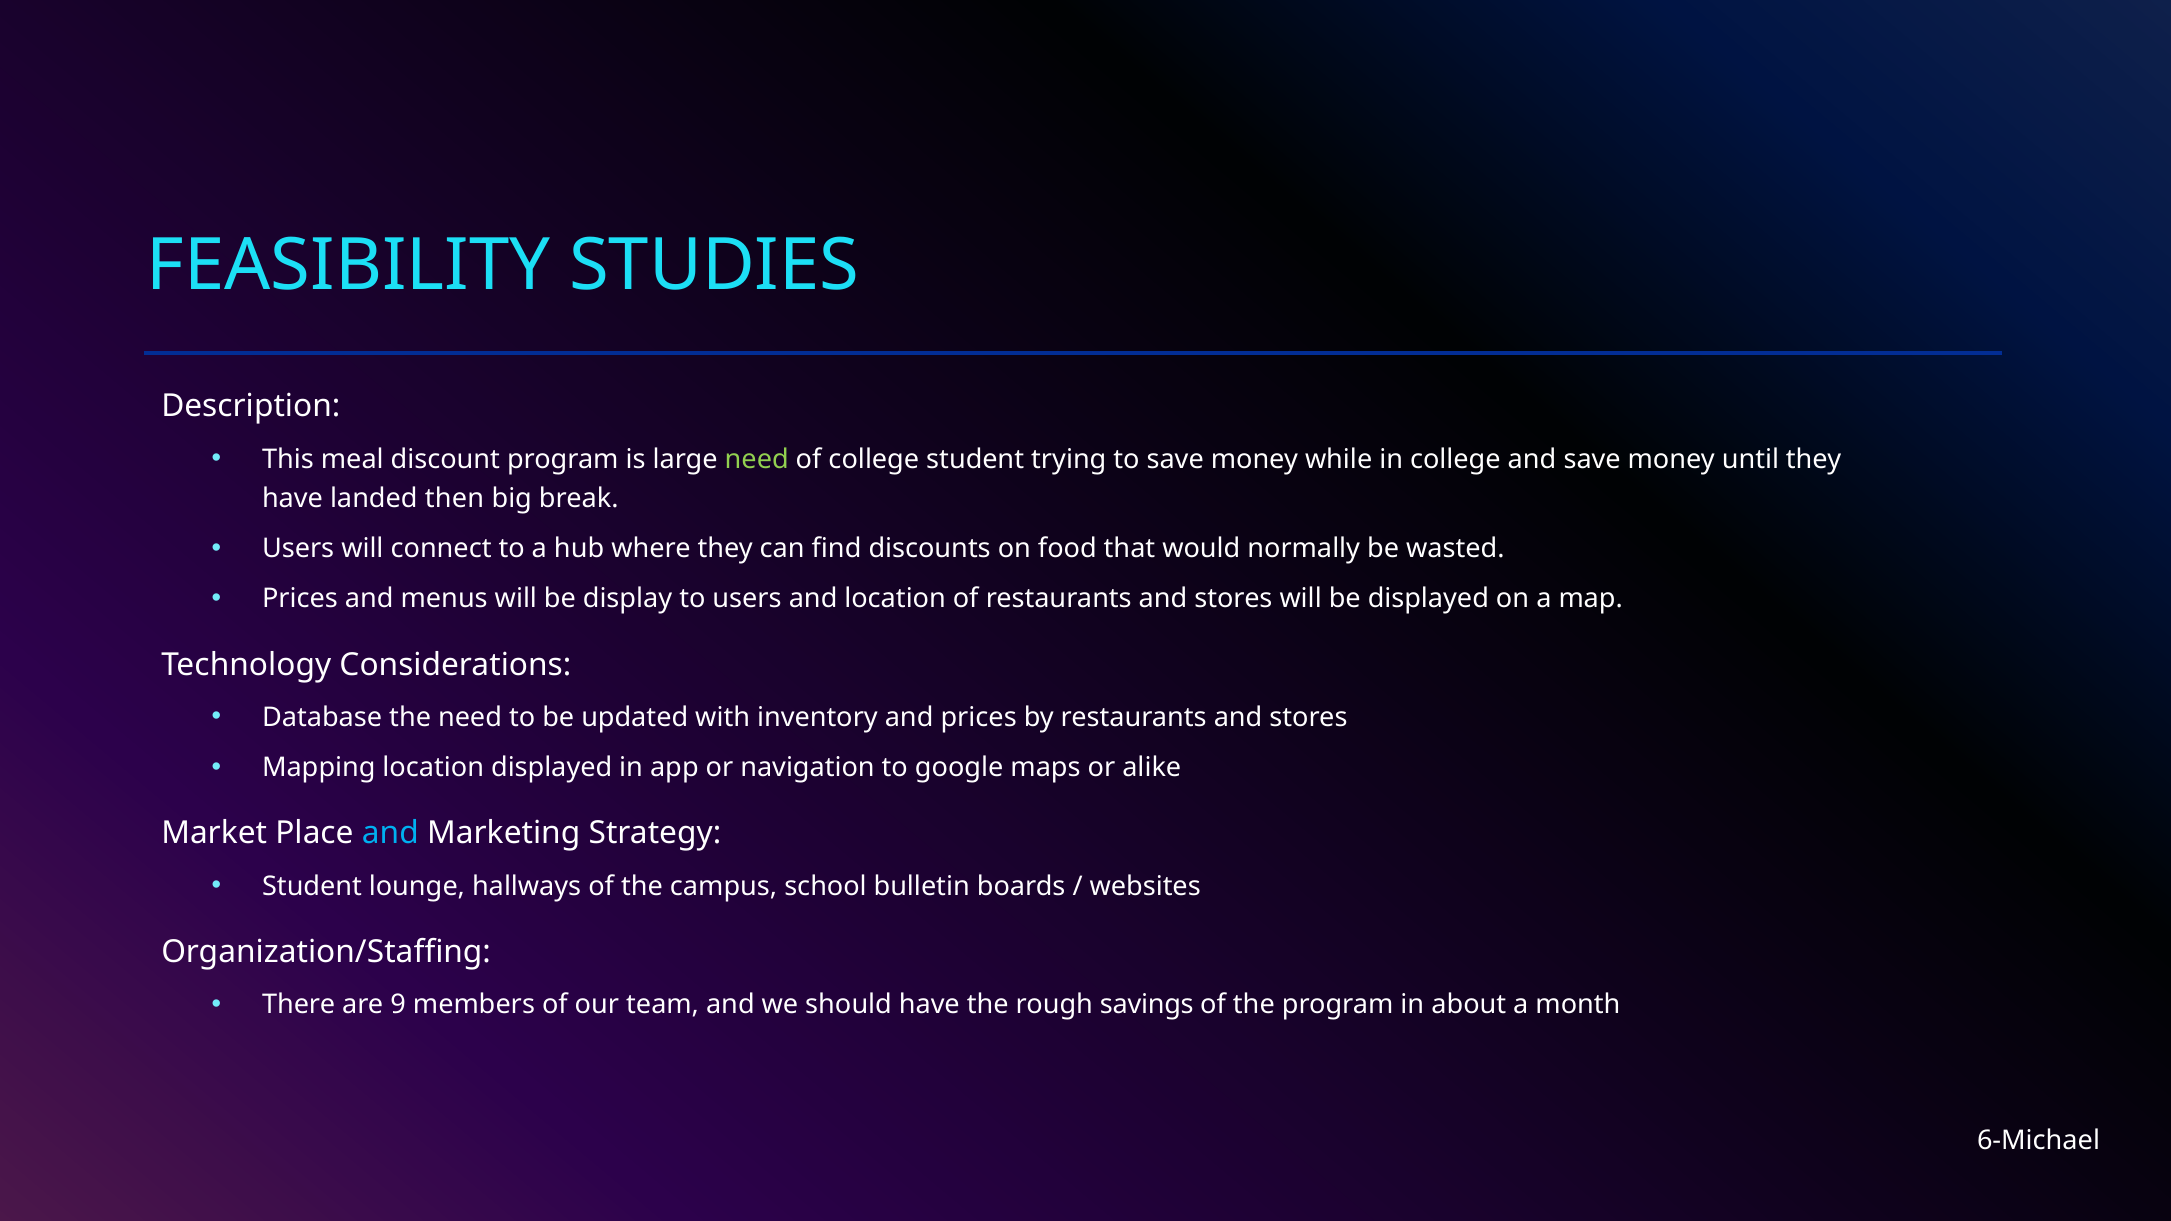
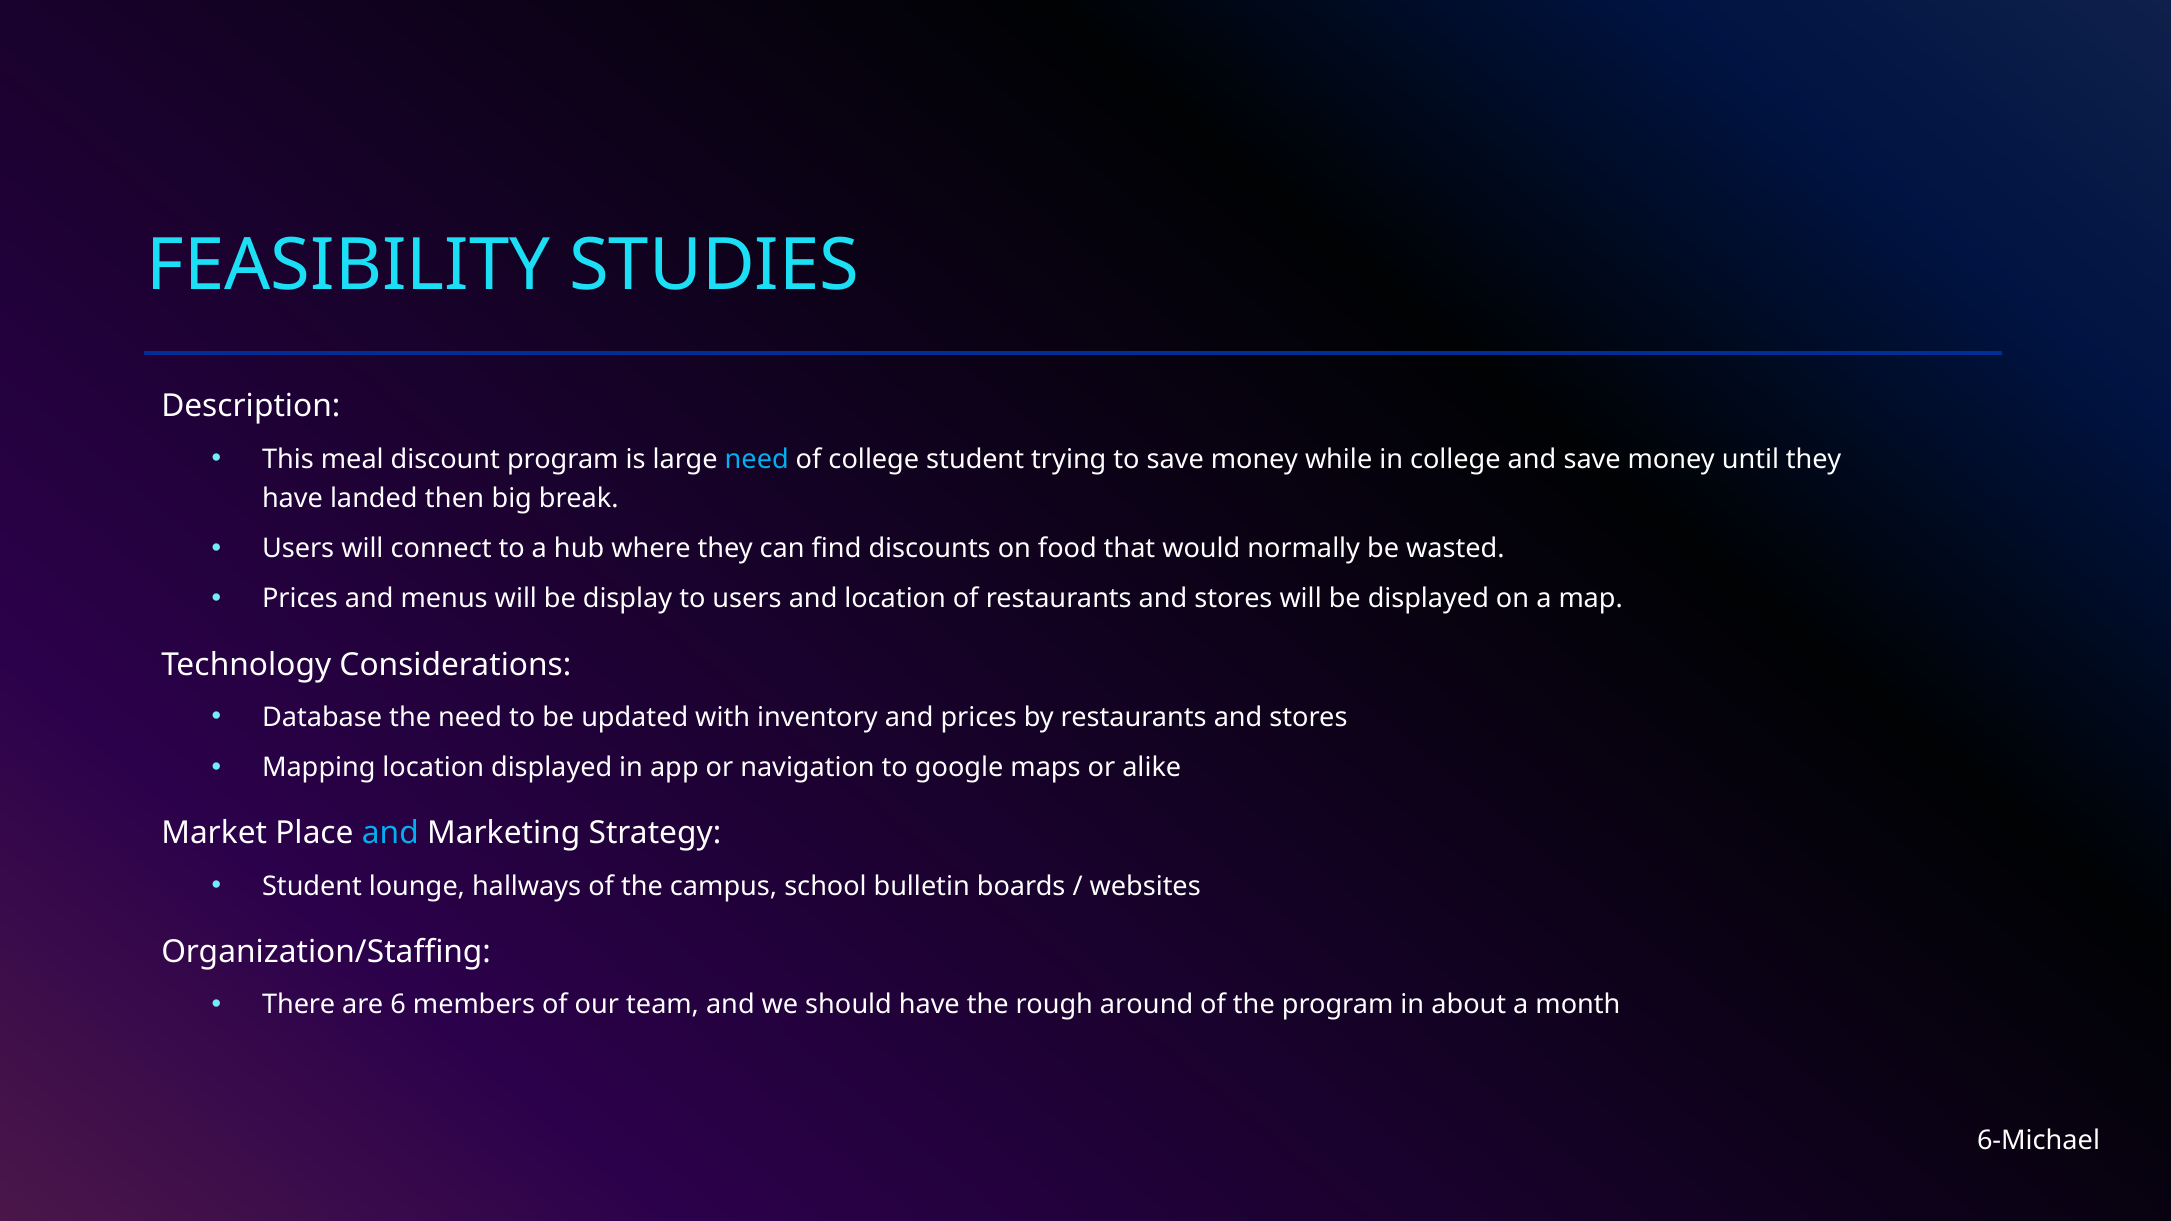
need at (757, 459) colour: light green -> light blue
9: 9 -> 6
savings: savings -> around
